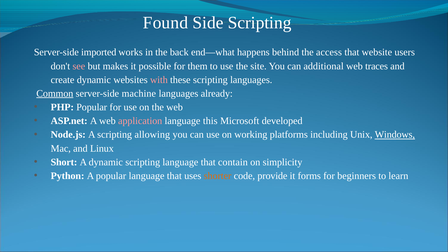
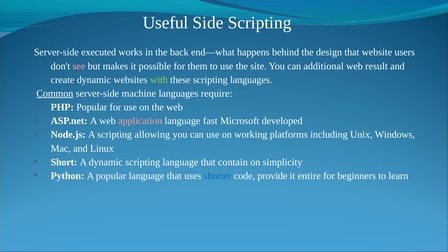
Found: Found -> Useful
imported: imported -> executed
access: access -> design
traces: traces -> result
with colour: pink -> light green
already: already -> require
this: this -> fast
Windows underline: present -> none
shorter colour: orange -> blue
forms: forms -> entire
